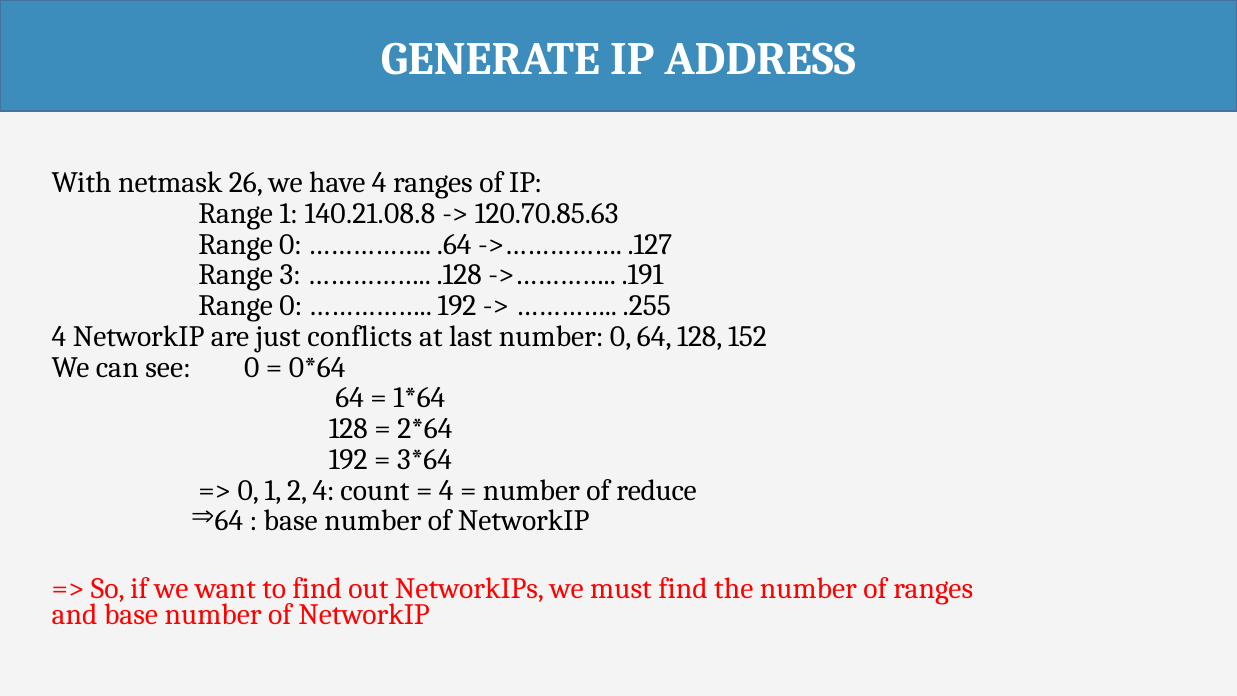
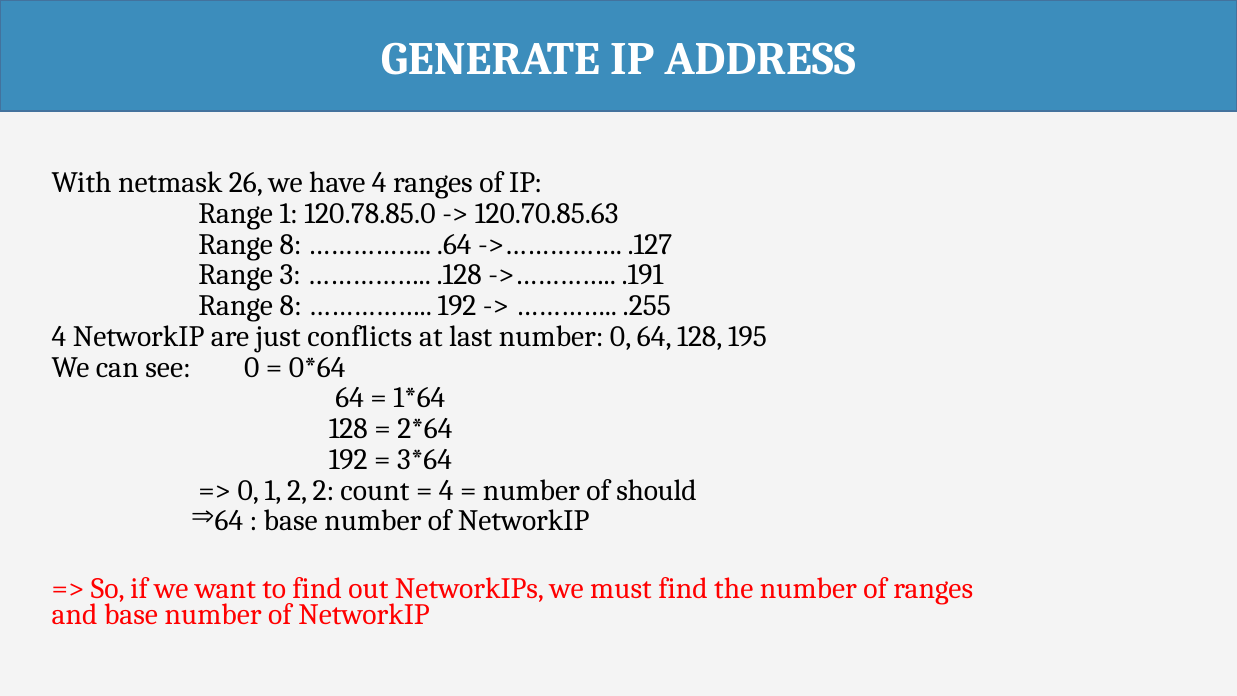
140.21.08.8: 140.21.08.8 -> 120.78.85.0
0 at (291, 244): 0 -> 8
0 at (291, 306): 0 -> 8
152: 152 -> 195
2 4: 4 -> 2
reduce: reduce -> should
